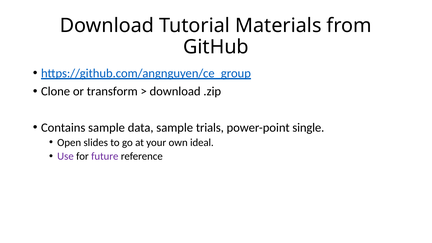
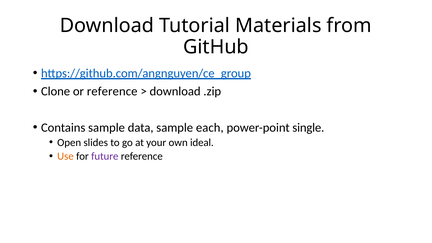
or transform: transform -> reference
trials: trials -> each
Use colour: purple -> orange
